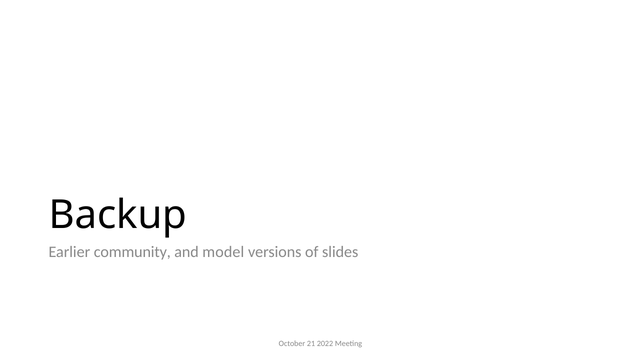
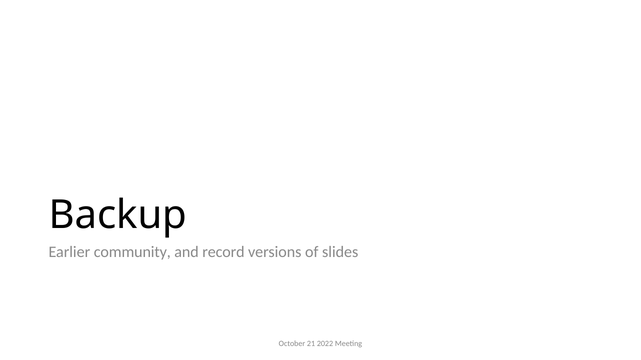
model: model -> record
